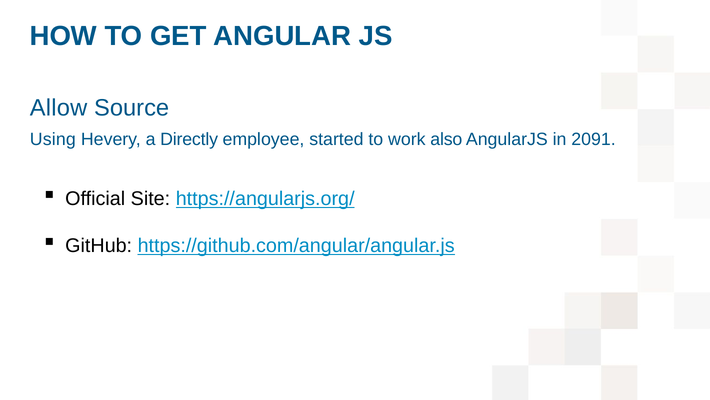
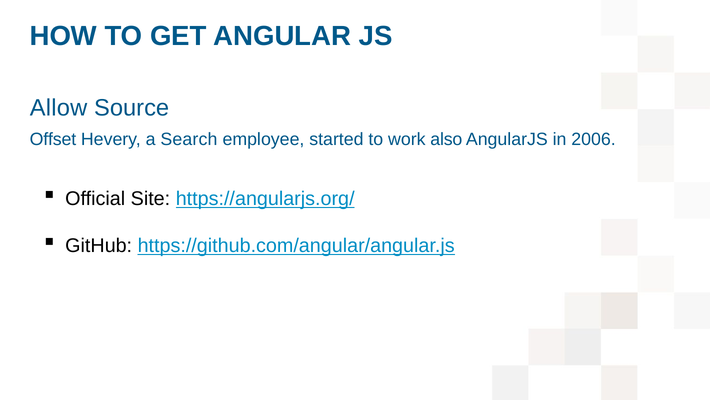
Using: Using -> Offset
Directly: Directly -> Search
2091: 2091 -> 2006
